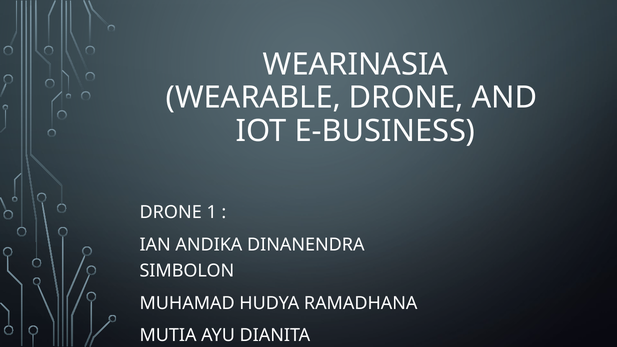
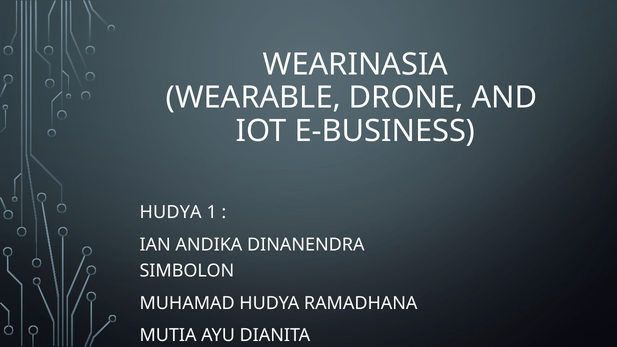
DRONE at (171, 213): DRONE -> HUDYA
